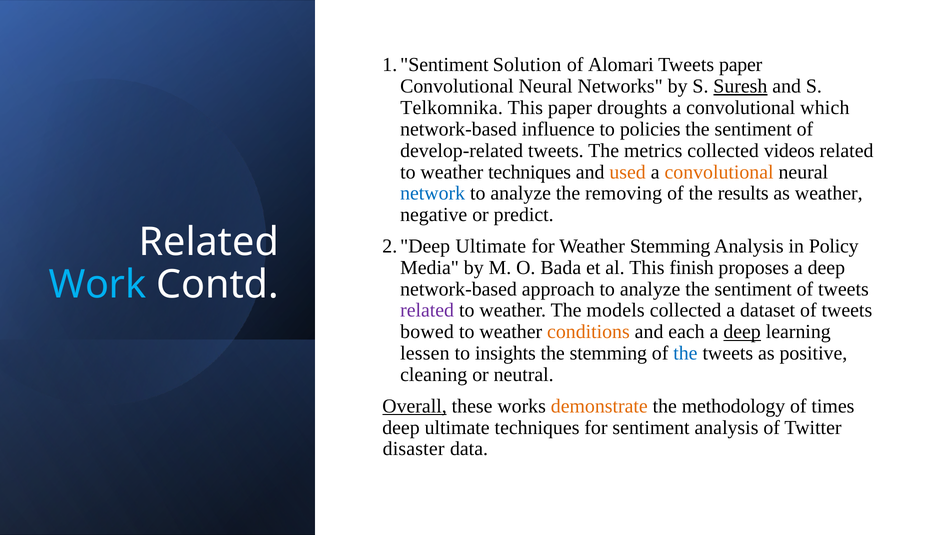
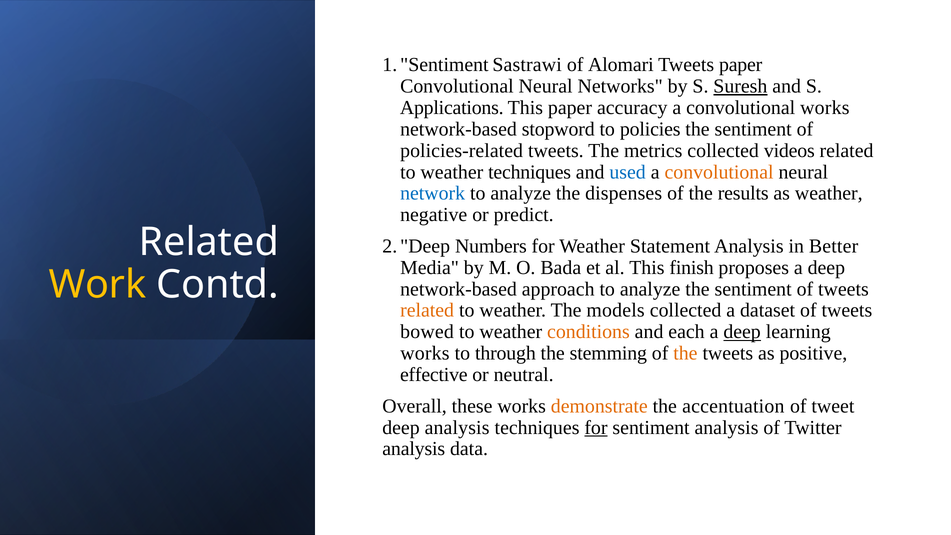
Solution: Solution -> Sastrawi
Telkomnika: Telkomnika -> Applications
droughts: droughts -> accuracy
convolutional which: which -> works
influence: influence -> stopword
develop-related: develop-related -> policies-related
used colour: orange -> blue
removing: removing -> dispenses
Ultimate at (491, 246): Ultimate -> Numbers
Weather Stemming: Stemming -> Statement
Policy: Policy -> Better
Work colour: light blue -> yellow
related at (427, 310) colour: purple -> orange
lessen at (425, 353): lessen -> works
insights: insights -> through
the at (685, 353) colour: blue -> orange
cleaning: cleaning -> effective
Overall underline: present -> none
methodology: methodology -> accentuation
times: times -> tweet
deep ultimate: ultimate -> analysis
for at (596, 427) underline: none -> present
disaster at (414, 449): disaster -> analysis
